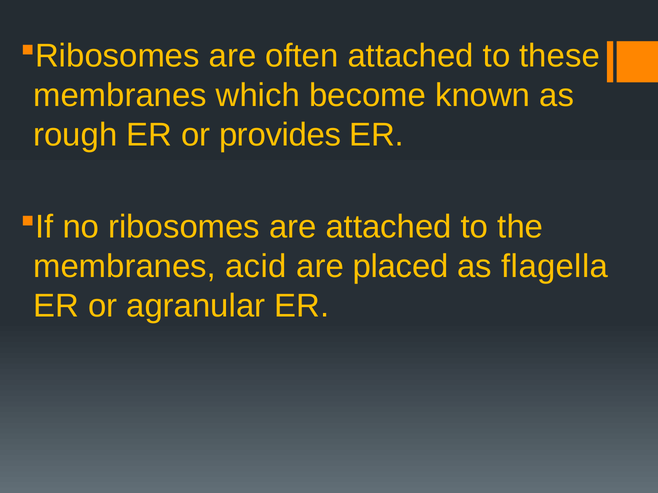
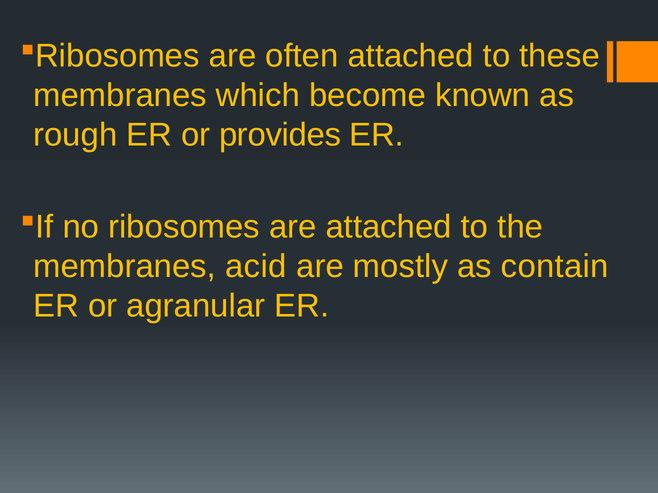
placed: placed -> mostly
flagella: flagella -> contain
